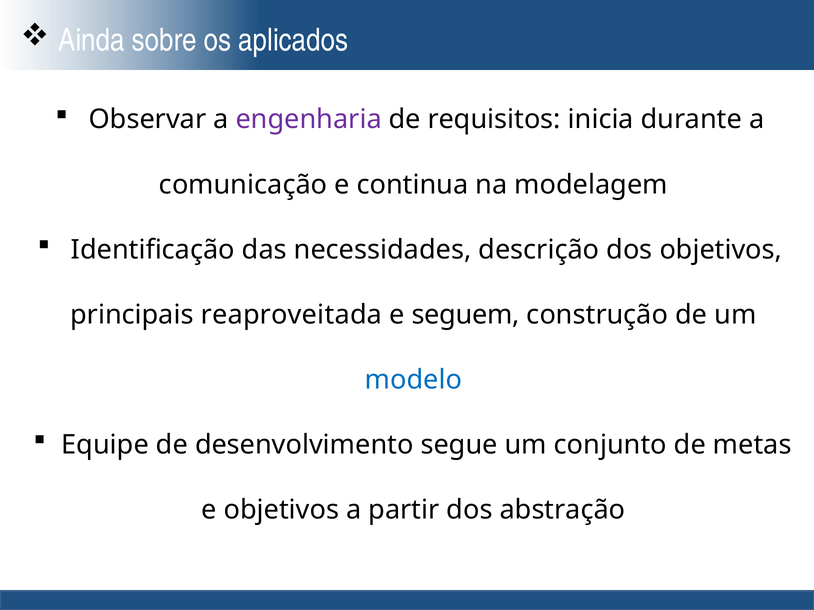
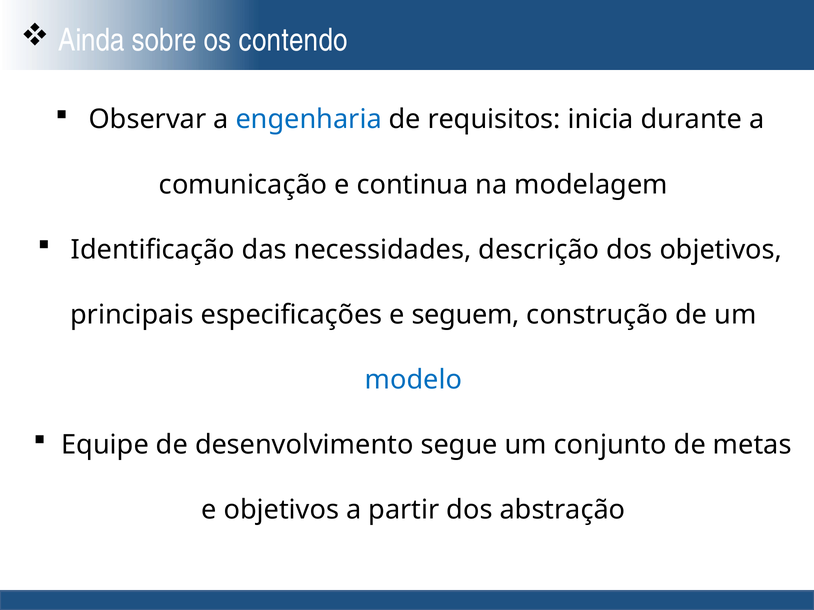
aplicados: aplicados -> contendo
engenharia colour: purple -> blue
reaproveitada: reaproveitada -> especificações
